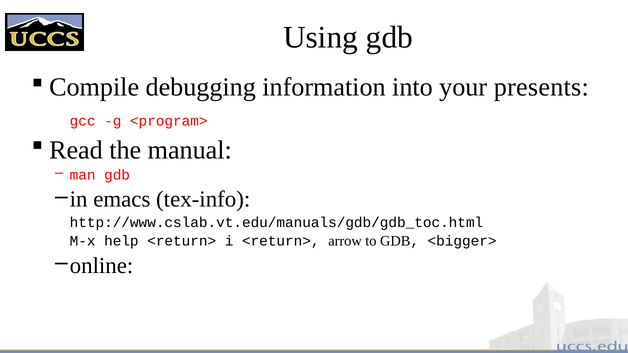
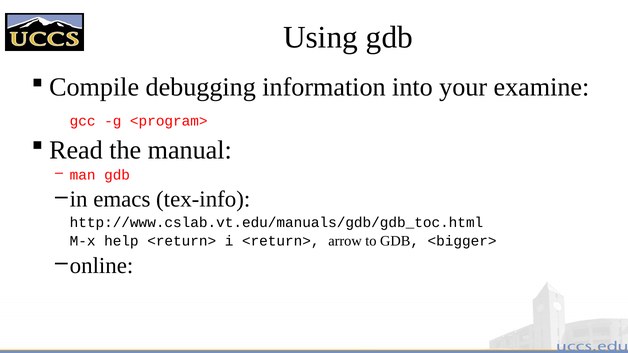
presents: presents -> examine
